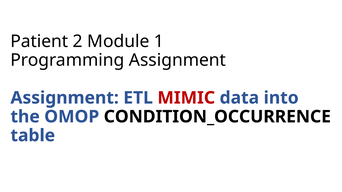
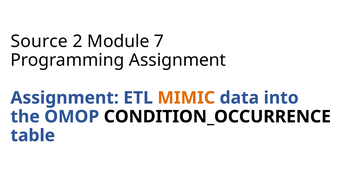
Patient: Patient -> Source
1: 1 -> 7
MIMIC colour: red -> orange
